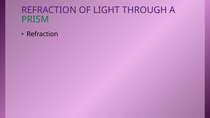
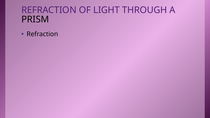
PRISM colour: green -> black
